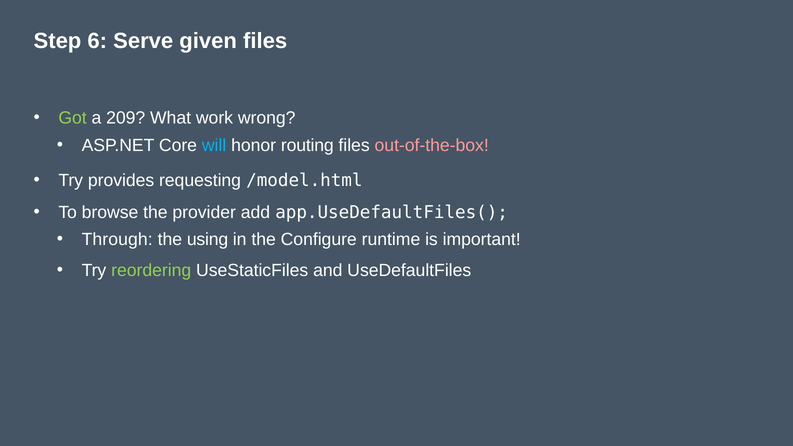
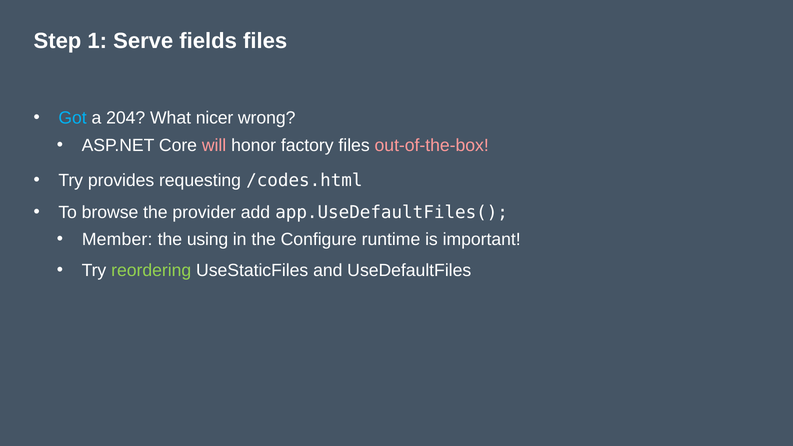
6: 6 -> 1
given: given -> fields
Got colour: light green -> light blue
209: 209 -> 204
work: work -> nicer
will colour: light blue -> pink
routing: routing -> factory
/model.html: /model.html -> /codes.html
Through: Through -> Member
